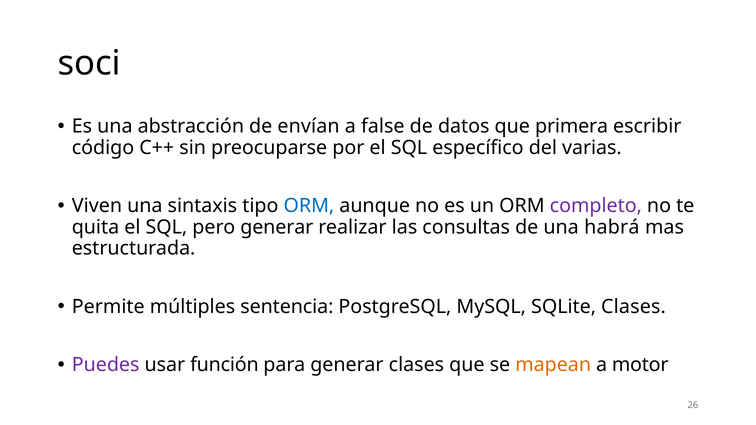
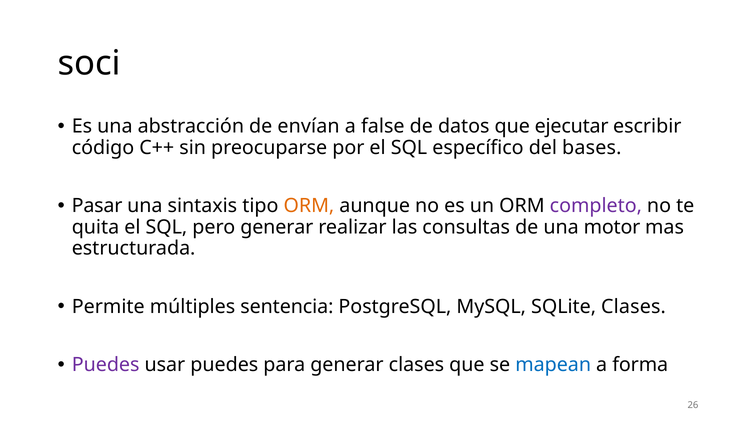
primera: primera -> ejecutar
varias: varias -> bases
Viven: Viven -> Pasar
ORM at (309, 206) colour: blue -> orange
habrá: habrá -> motor
usar función: función -> puedes
mapean colour: orange -> blue
motor: motor -> forma
